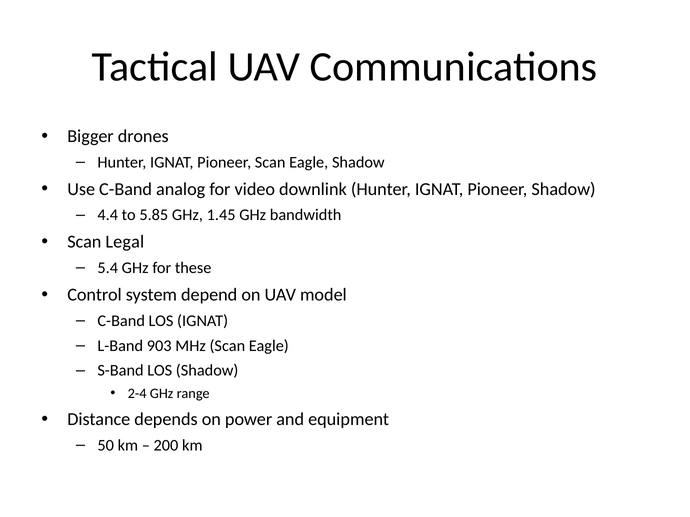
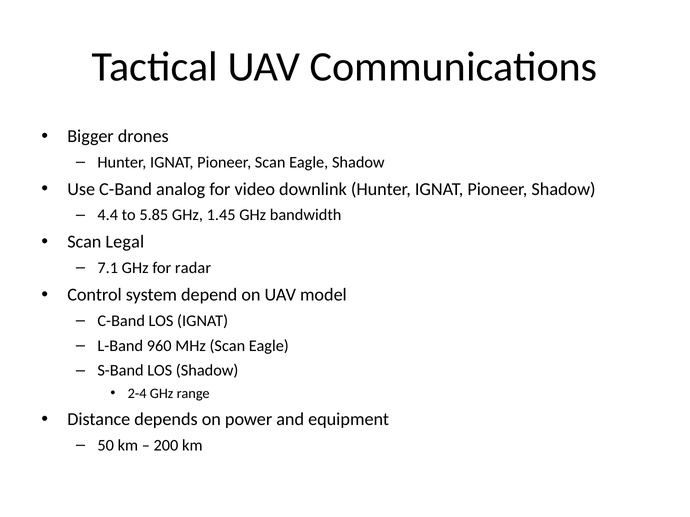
5.4: 5.4 -> 7.1
these: these -> radar
903: 903 -> 960
